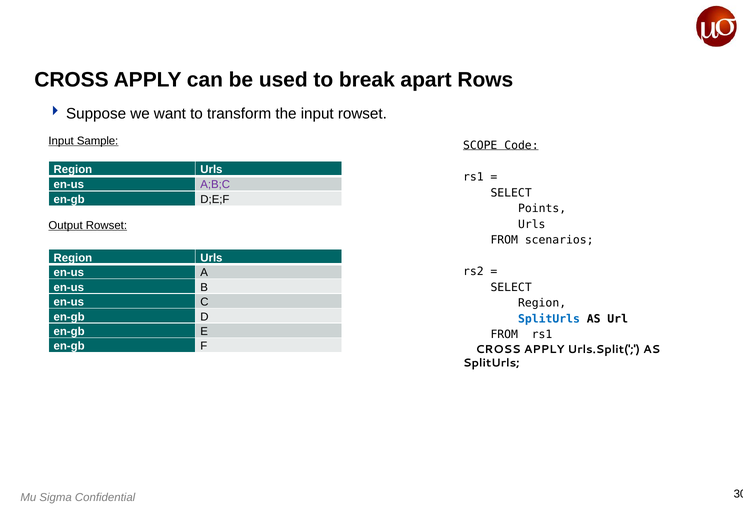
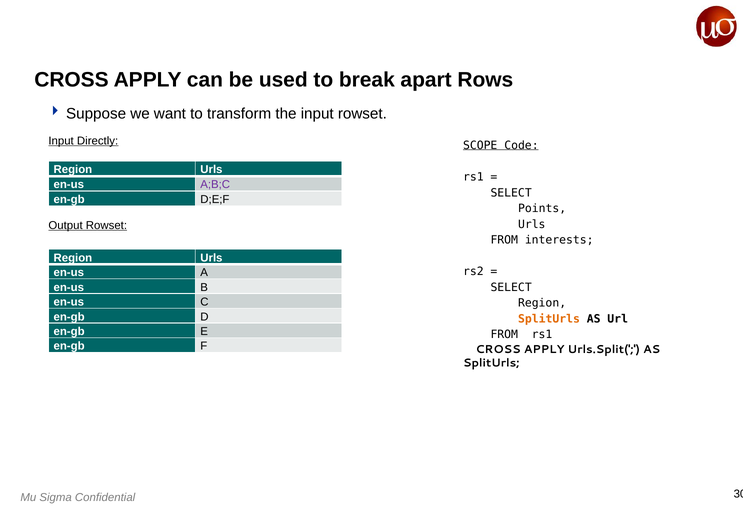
Sample: Sample -> Directly
scenarios: scenarios -> interests
SplitUrls at (549, 319) colour: blue -> orange
